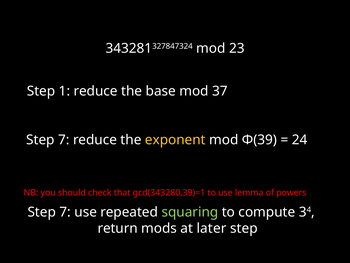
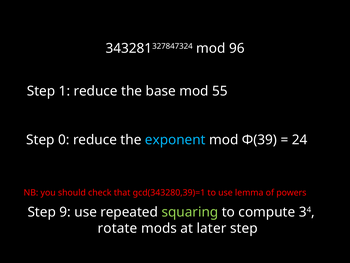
23: 23 -> 96
37: 37 -> 55
7 at (64, 140): 7 -> 0
exponent colour: yellow -> light blue
7 at (65, 212): 7 -> 9
return: return -> rotate
